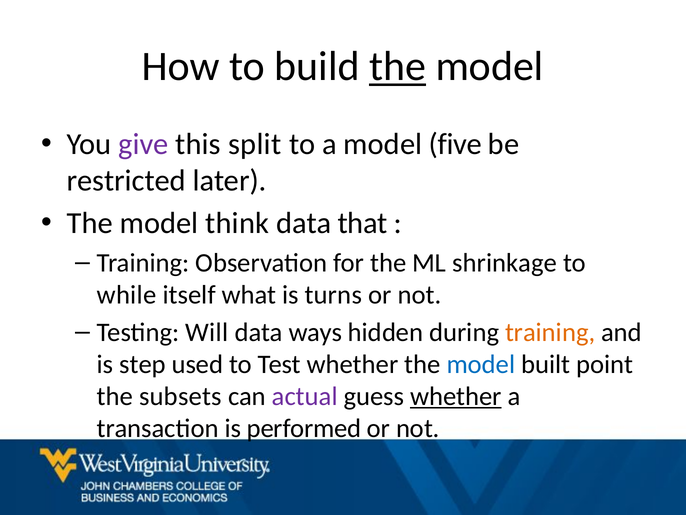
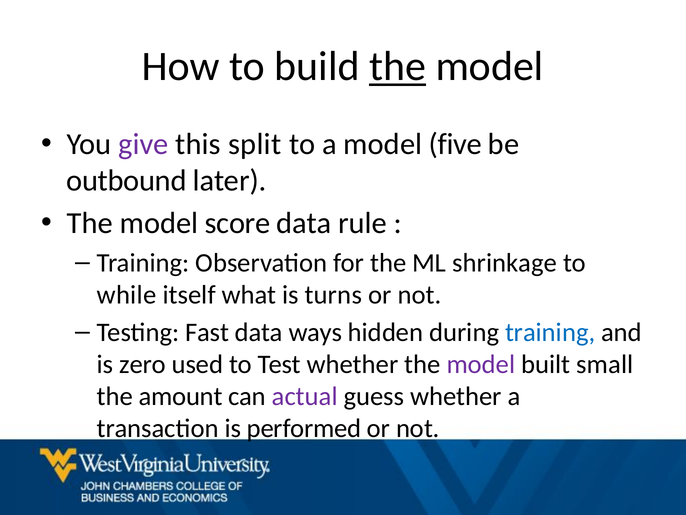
restricted: restricted -> outbound
think: think -> score
that: that -> rule
Will: Will -> Fast
training at (550, 332) colour: orange -> blue
step: step -> zero
model at (481, 364) colour: blue -> purple
point: point -> small
subsets: subsets -> amount
whether at (456, 396) underline: present -> none
